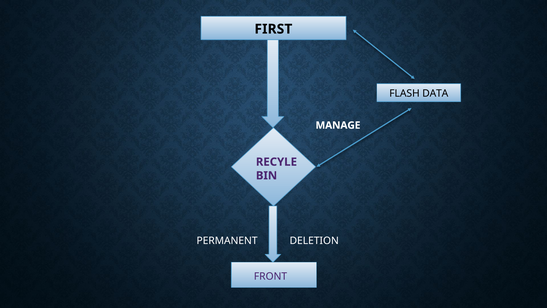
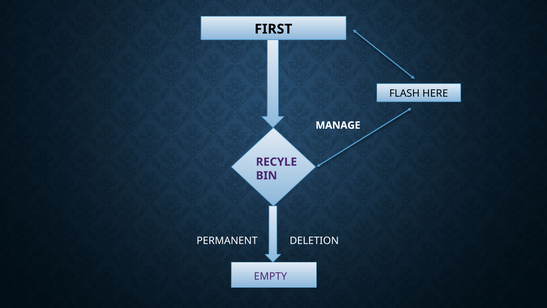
DATA: DATA -> HERE
FRONT: FRONT -> EMPTY
